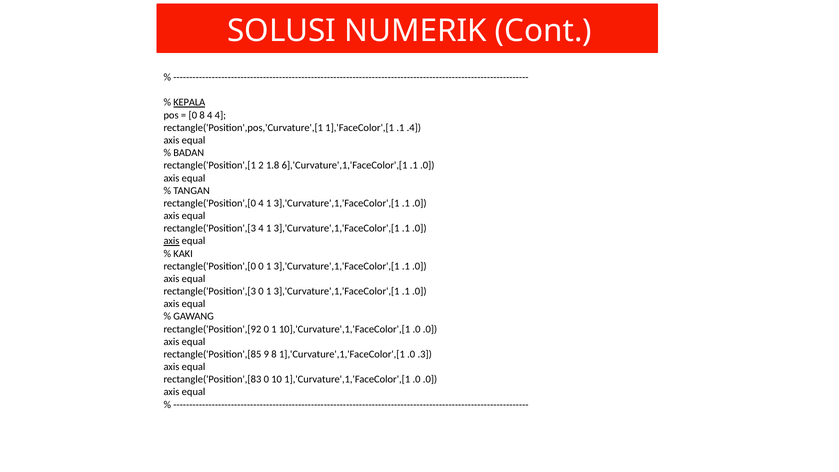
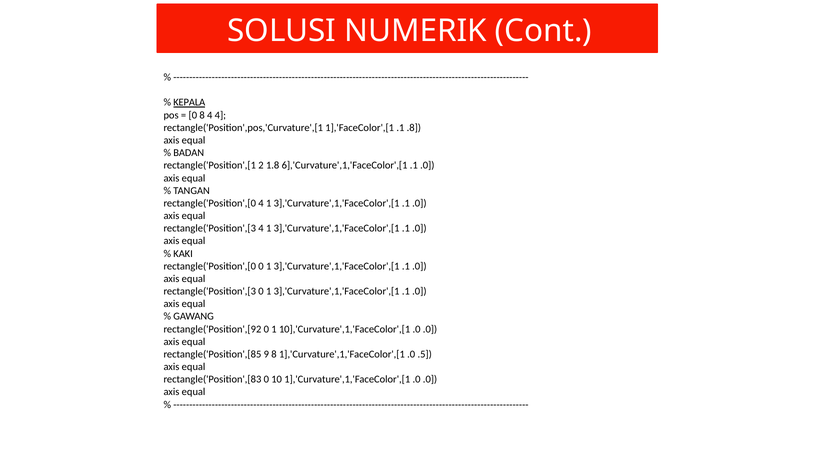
.4: .4 -> .8
axis at (171, 241) underline: present -> none
.3: .3 -> .5
